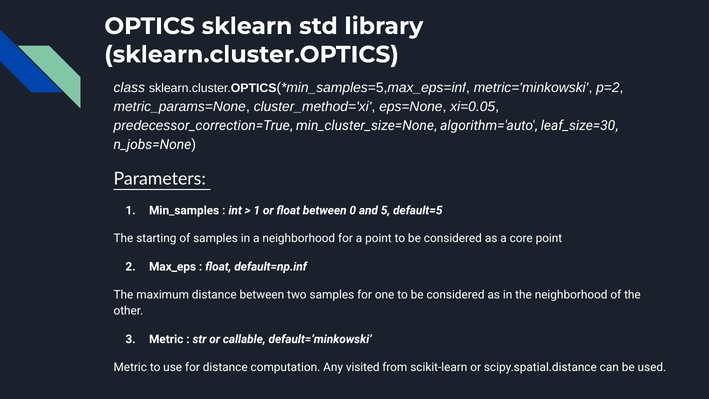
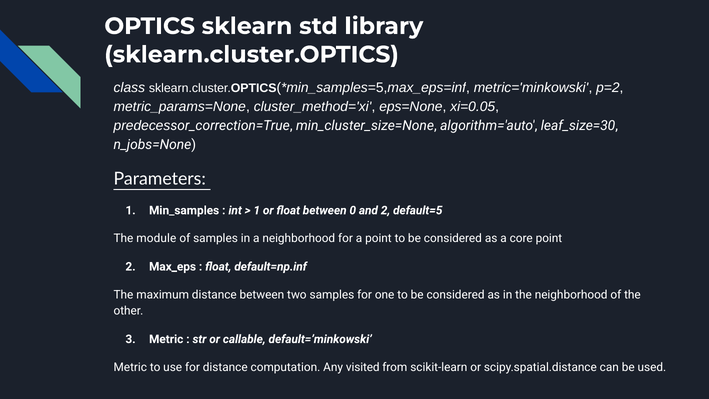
and 5: 5 -> 2
starting: starting -> module
